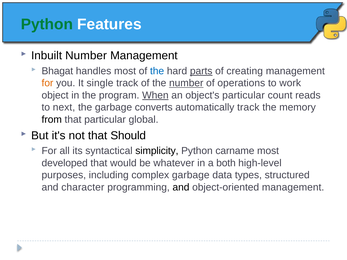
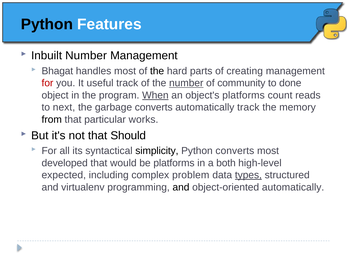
Python at (47, 24) colour: green -> black
the at (157, 71) colour: blue -> black
parts underline: present -> none
for at (47, 83) colour: orange -> red
single: single -> useful
operations: operations -> community
work: work -> done
object's particular: particular -> platforms
global: global -> works
Python carname: carname -> converts
be whatever: whatever -> platforms
purposes: purposes -> expected
complex garbage: garbage -> problem
types underline: none -> present
character: character -> virtualenv
object-oriented management: management -> automatically
